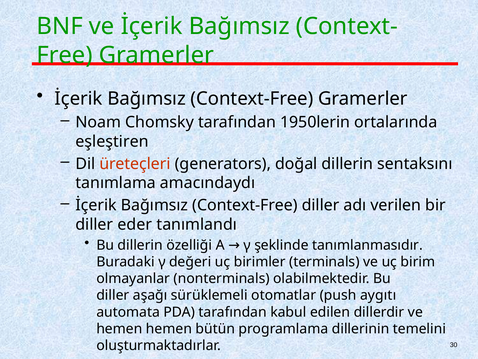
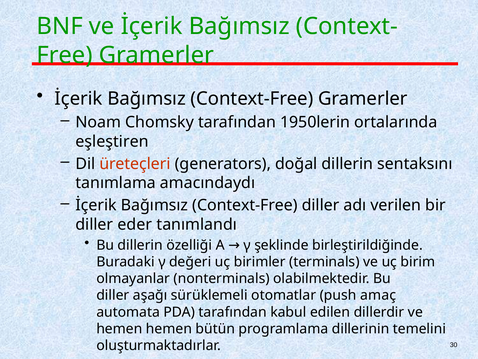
tanımlanmasıdır: tanımlanmasıdır -> birleştirildiğinde
aygıtı: aygıtı -> amaç
